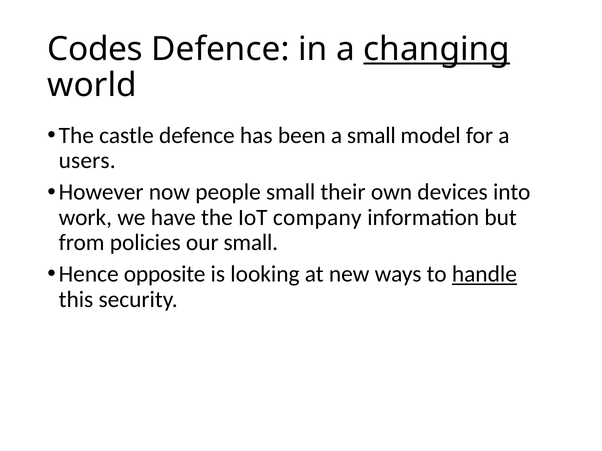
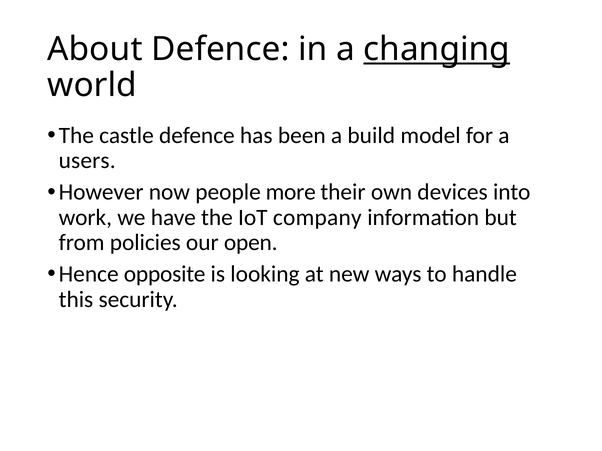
Codes: Codes -> About
a small: small -> build
people small: small -> more
our small: small -> open
handle underline: present -> none
